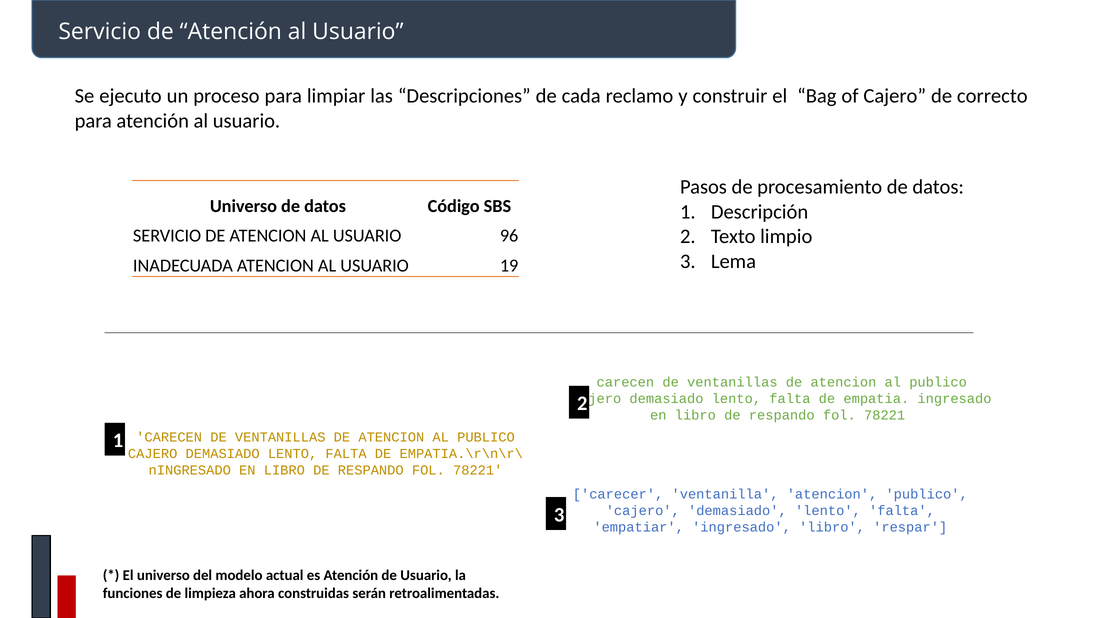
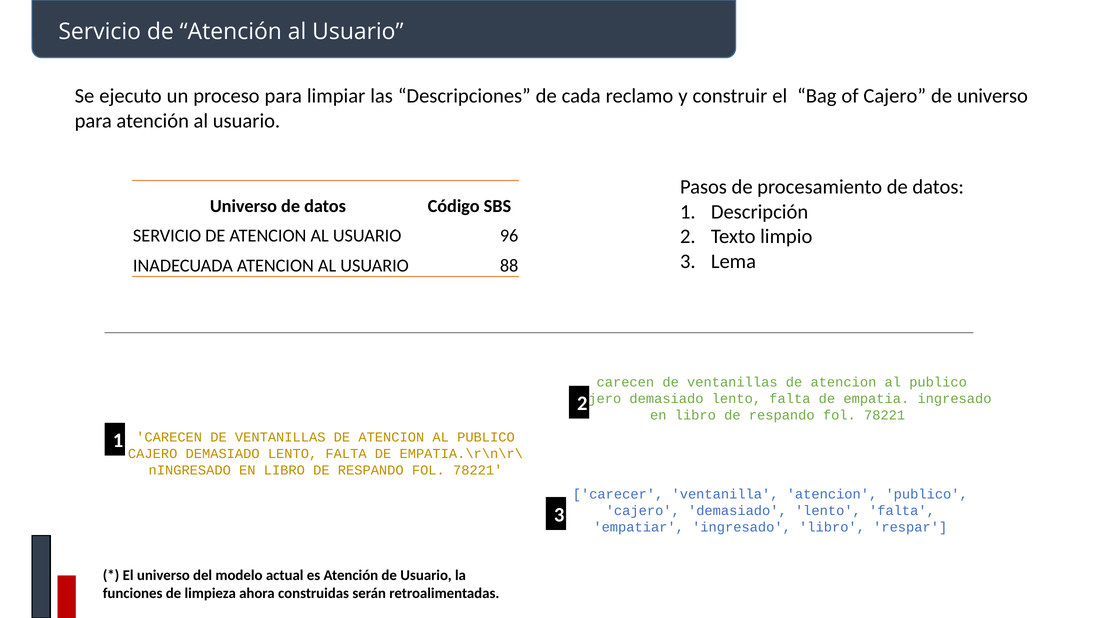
de correcto: correcto -> universo
19: 19 -> 88
